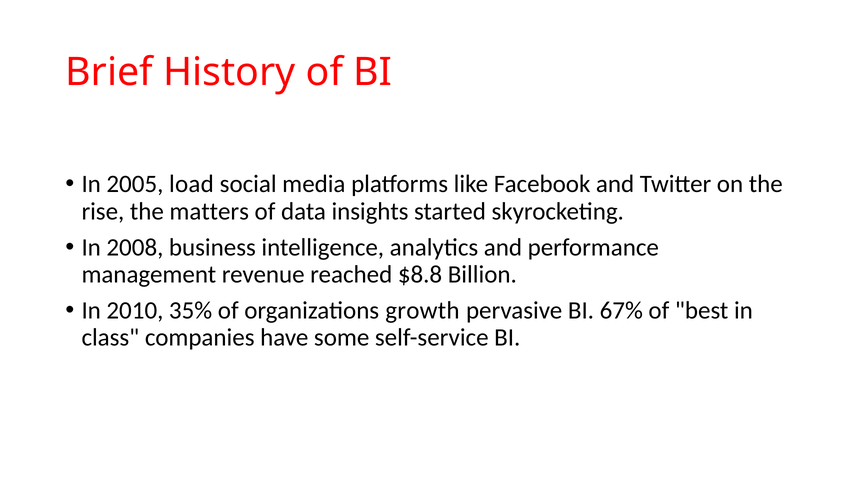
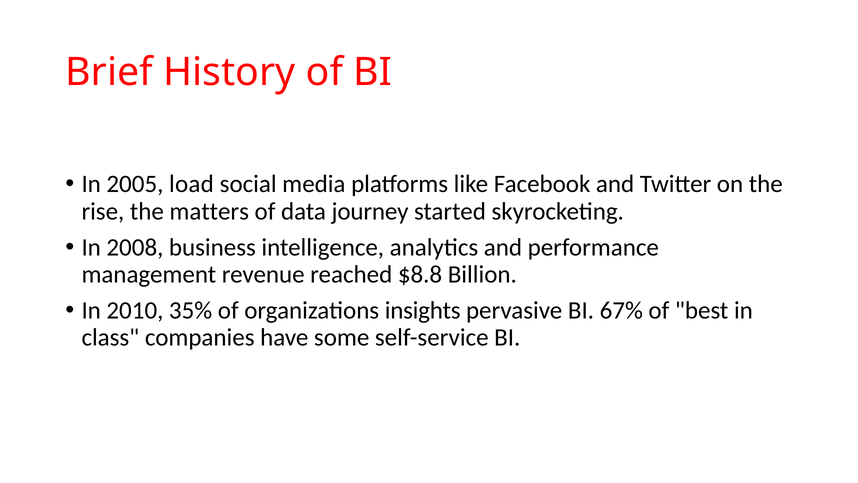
insights: insights -> journey
growth: growth -> insights
